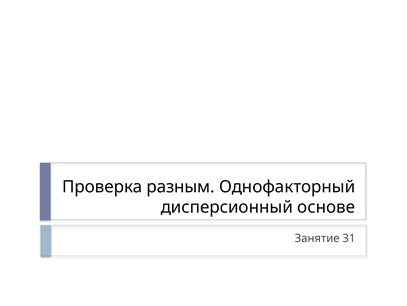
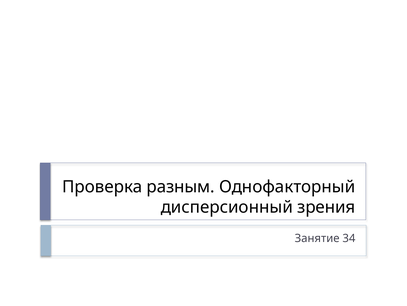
основе: основе -> зрения
31: 31 -> 34
